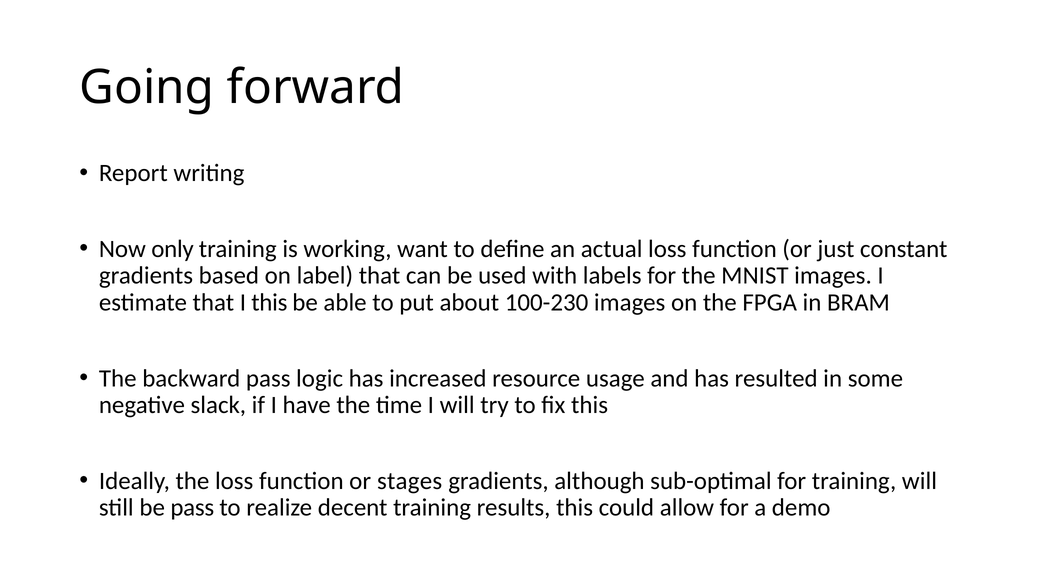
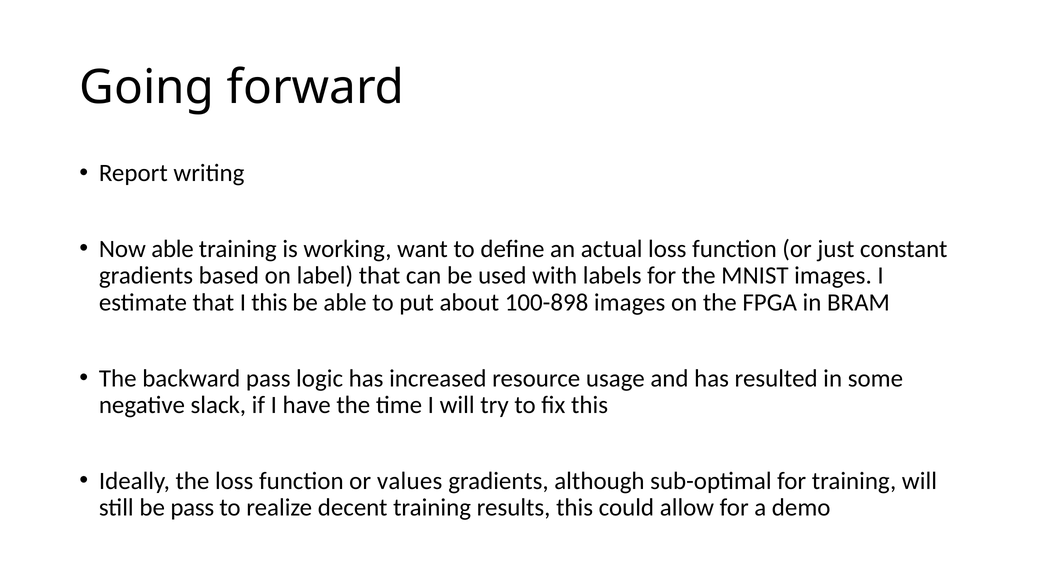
Now only: only -> able
100-230: 100-230 -> 100-898
stages: stages -> values
